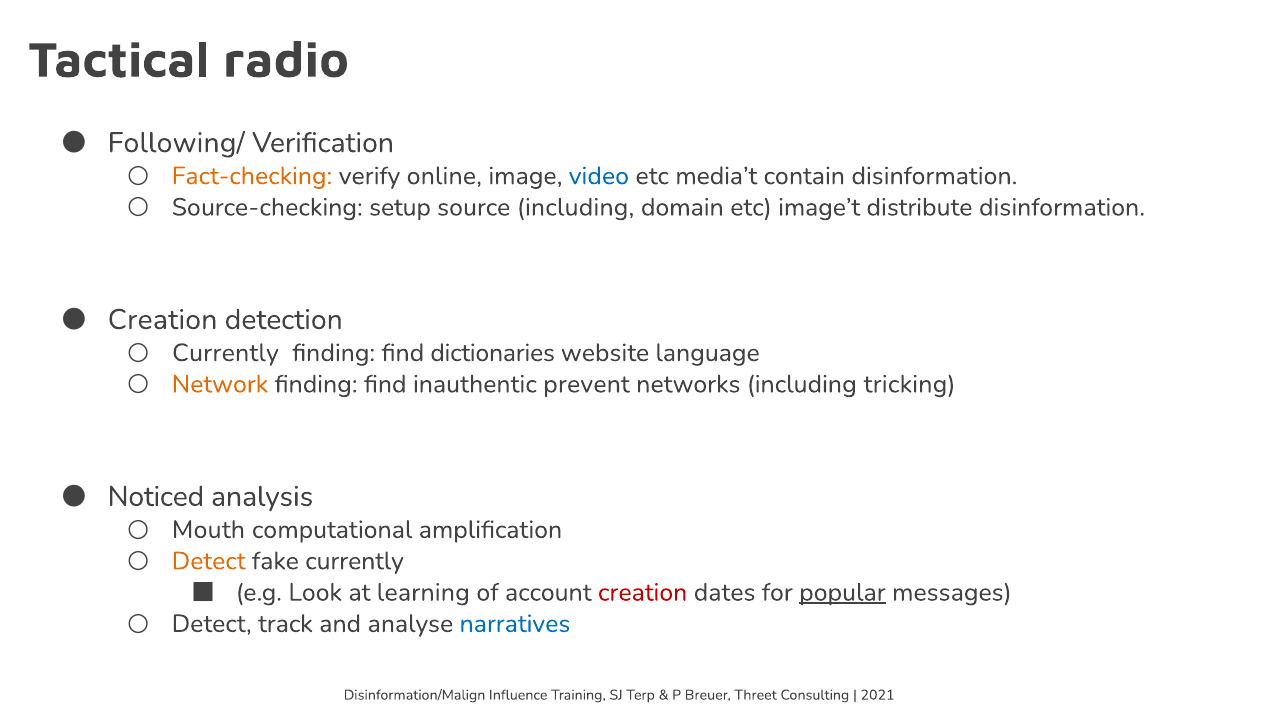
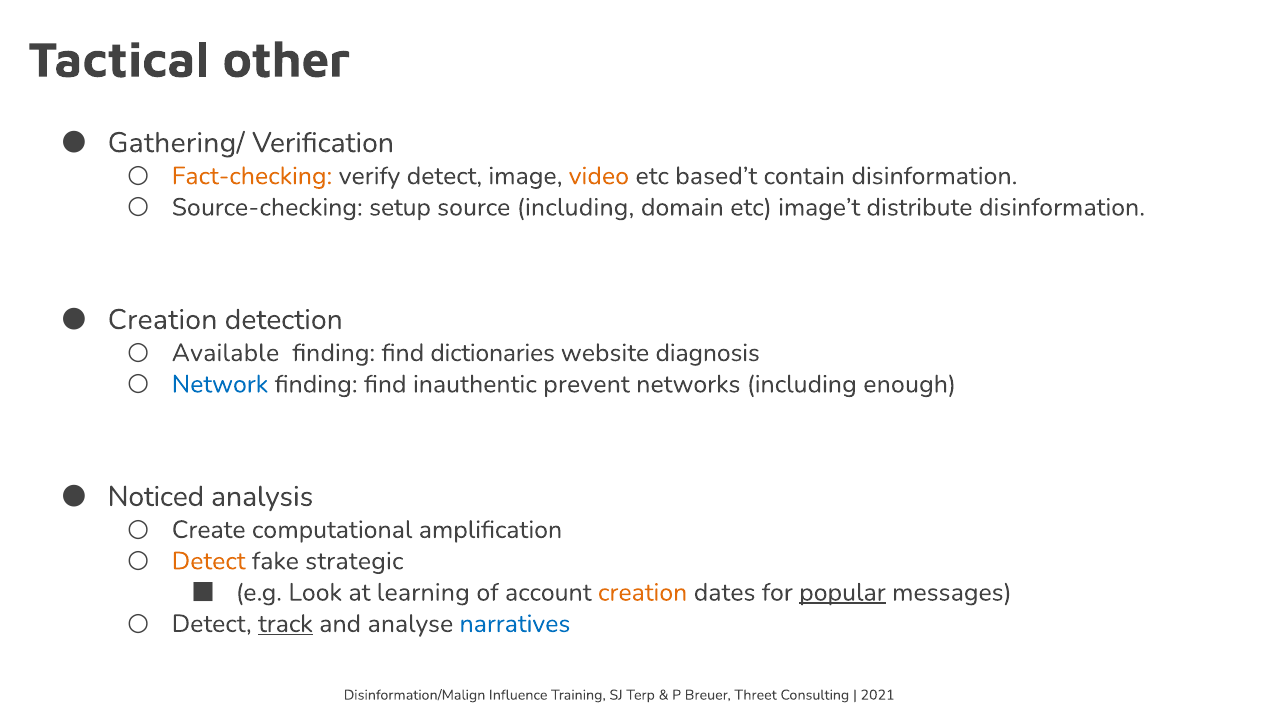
radio: radio -> other
Following/: Following/ -> Gathering/
verify online: online -> detect
video colour: blue -> orange
media’t: media’t -> based’t
Currently at (225, 353): Currently -> Available
language: language -> diagnosis
Network colour: orange -> blue
tricking: tricking -> enough
Mouth: Mouth -> Create
fake currently: currently -> strategic
creation at (643, 592) colour: red -> orange
track underline: none -> present
